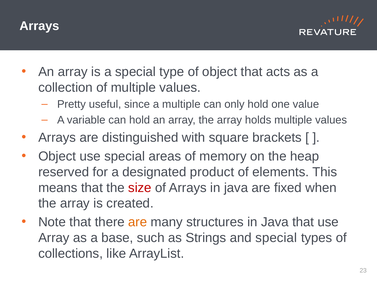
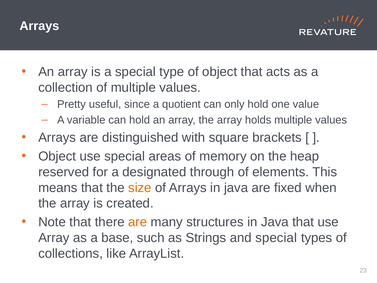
a multiple: multiple -> quotient
product: product -> through
size colour: red -> orange
